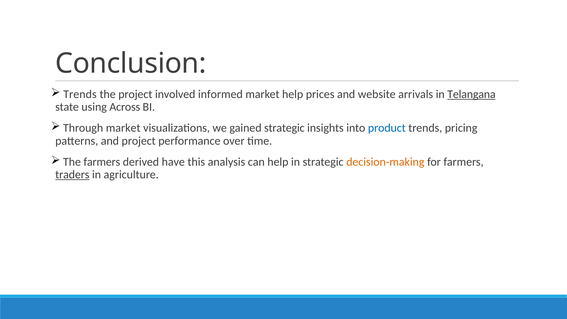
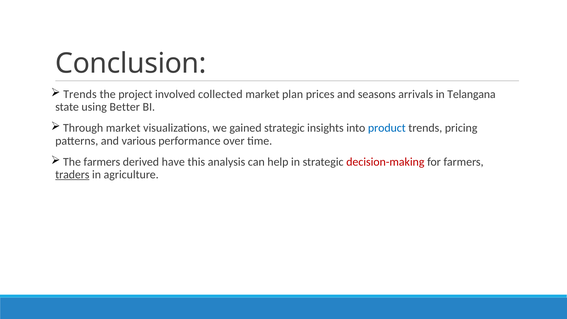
informed: informed -> collected
market help: help -> plan
website: website -> seasons
Telangana underline: present -> none
Across: Across -> Better
and project: project -> various
decision-making colour: orange -> red
